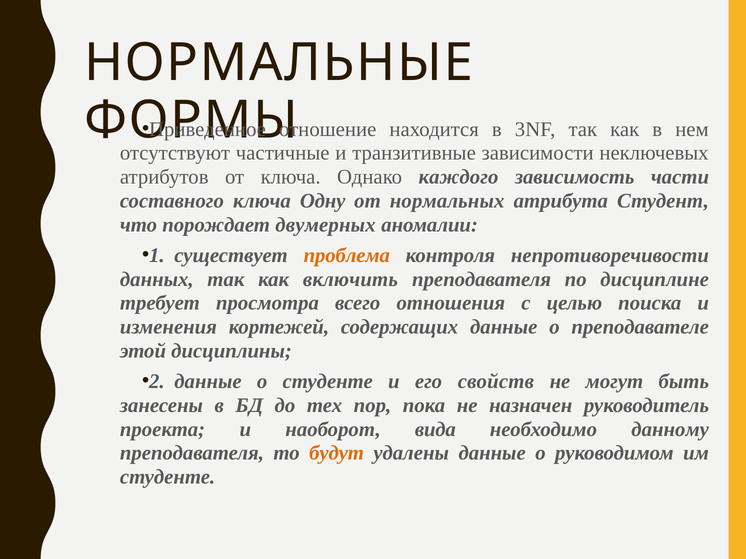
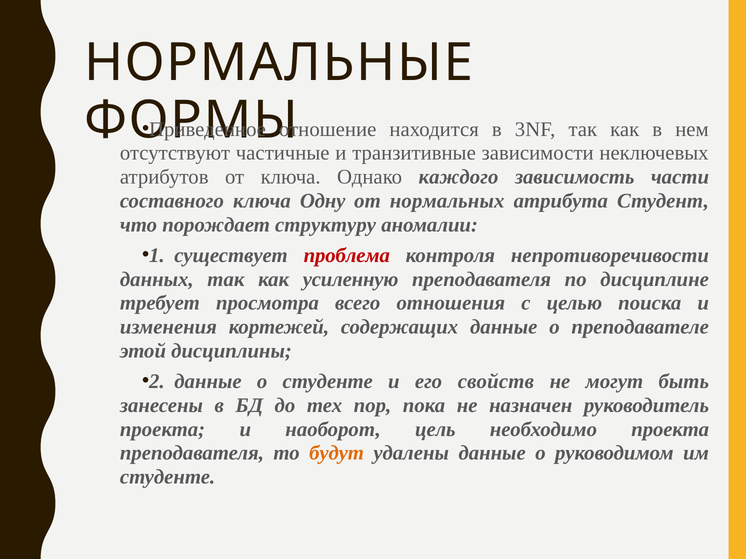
двумерных: двумерных -> структуру
проблема colour: orange -> red
включить: включить -> усиленную
вида: вида -> цель
необходимо данному: данному -> проекта
